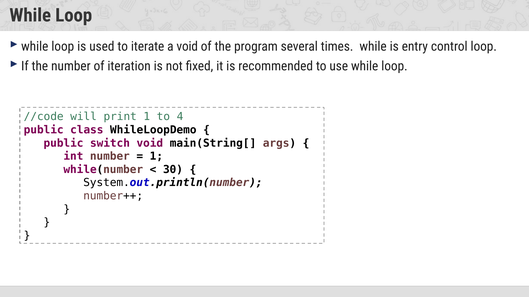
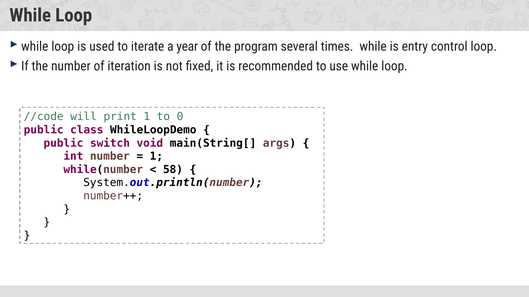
a void: void -> year
4: 4 -> 0
30: 30 -> 58
